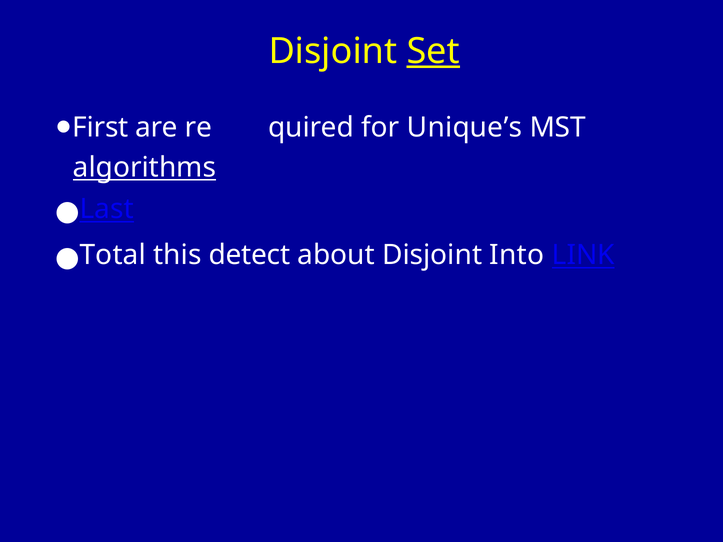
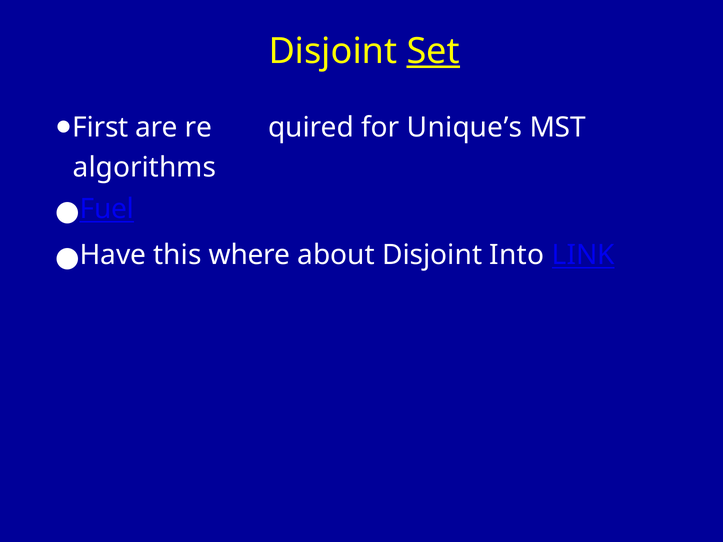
algorithms underline: present -> none
Last: Last -> Fuel
Total: Total -> Have
detect: detect -> where
